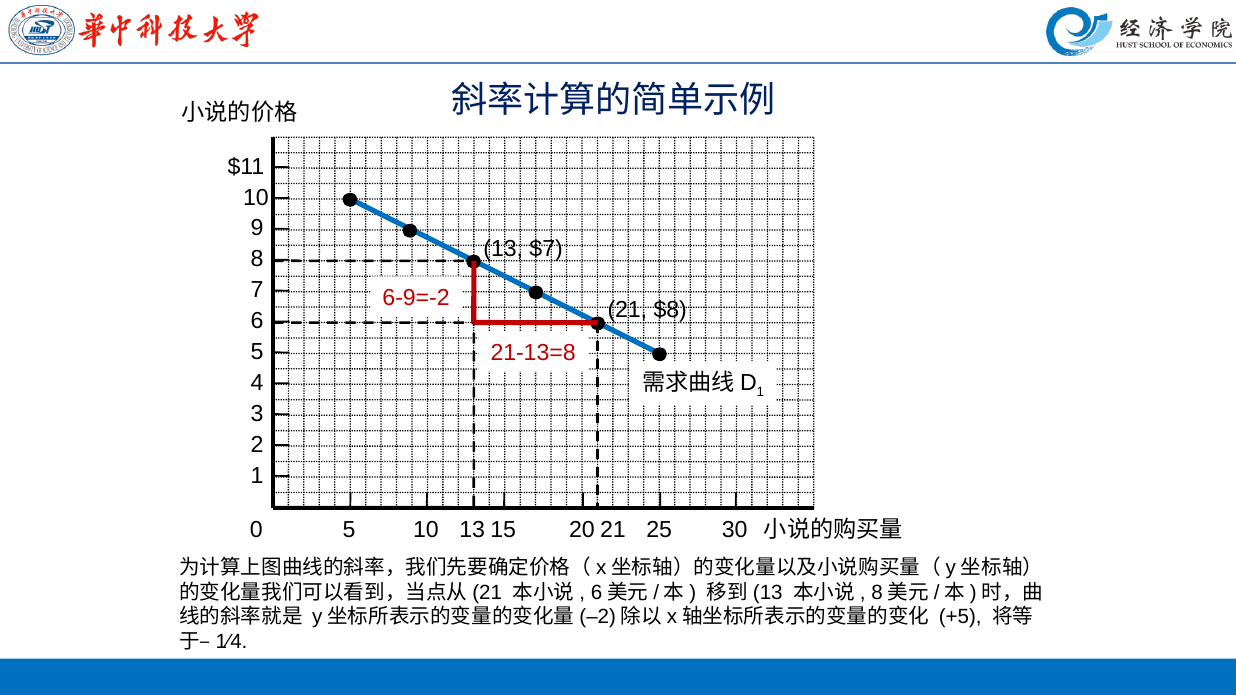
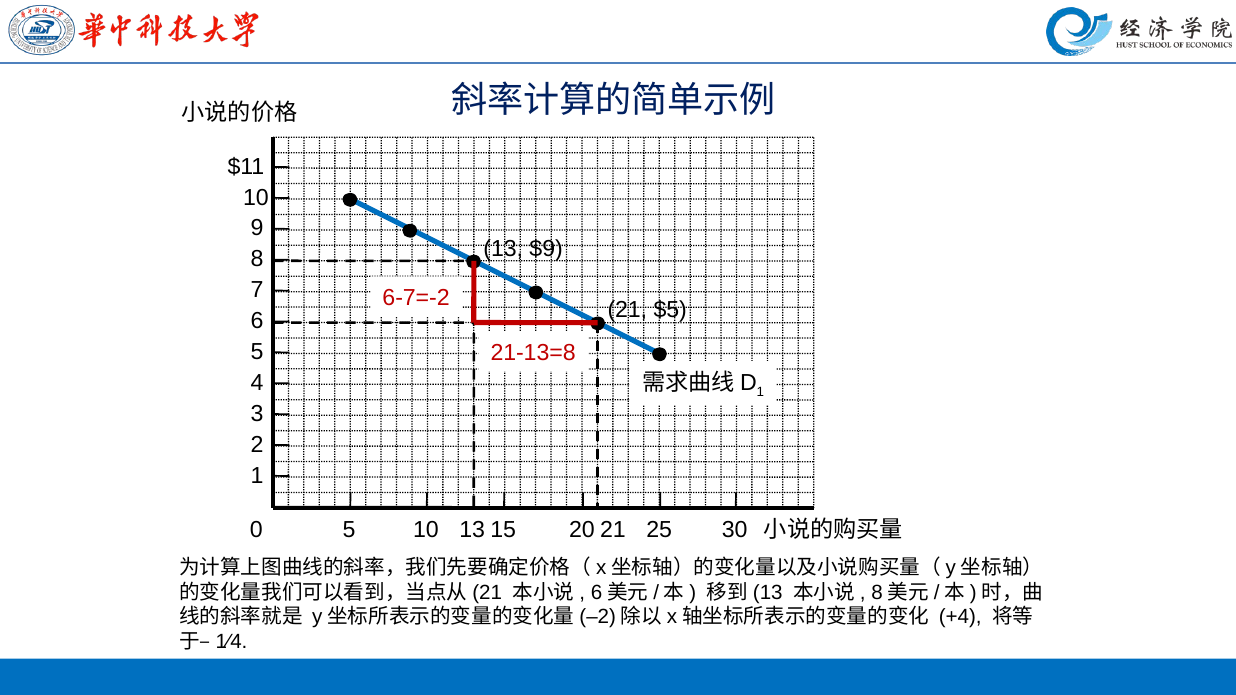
$7: $7 -> $9
6-9=-2: 6-9=-2 -> 6-7=-2
$8: $8 -> $5
+5: +5 -> +4
